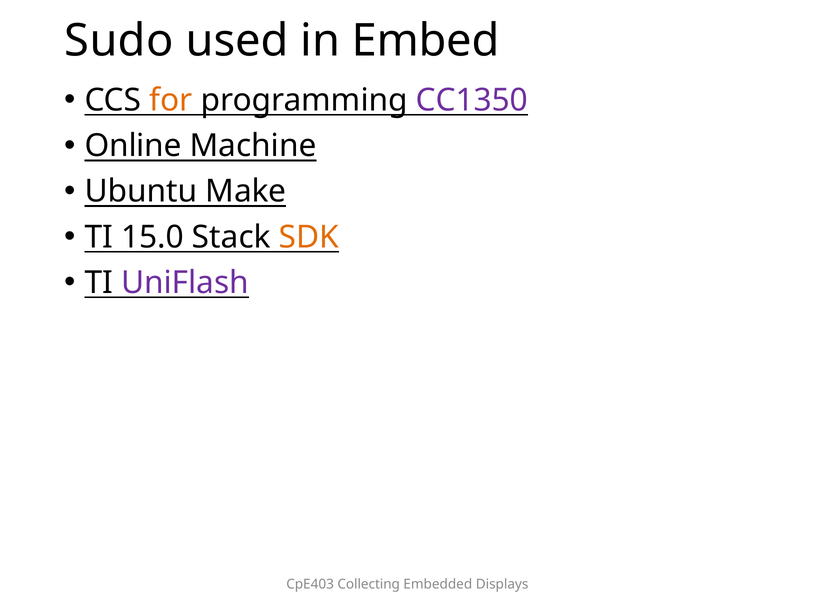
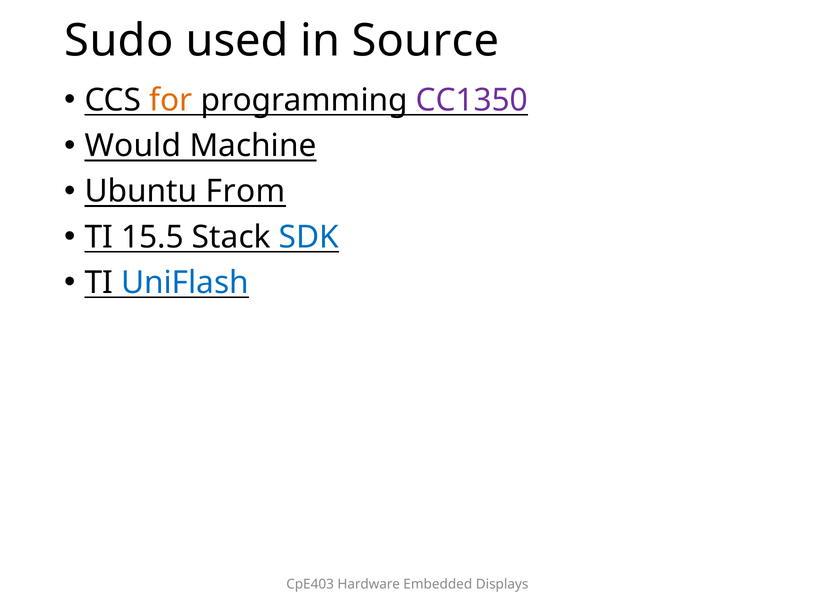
Embed: Embed -> Source
Online: Online -> Would
Make: Make -> From
15.0: 15.0 -> 15.5
SDK colour: orange -> blue
UniFlash colour: purple -> blue
Collecting: Collecting -> Hardware
